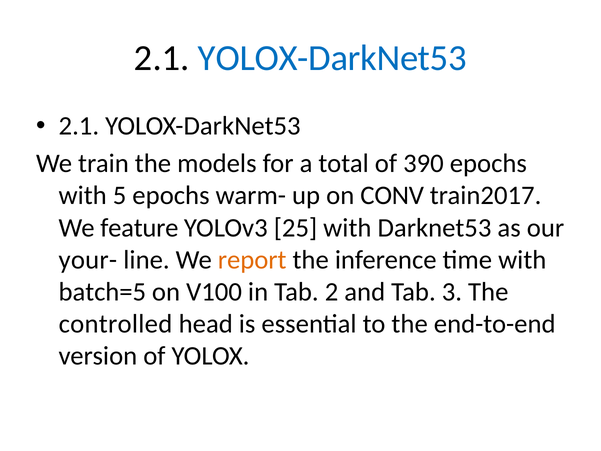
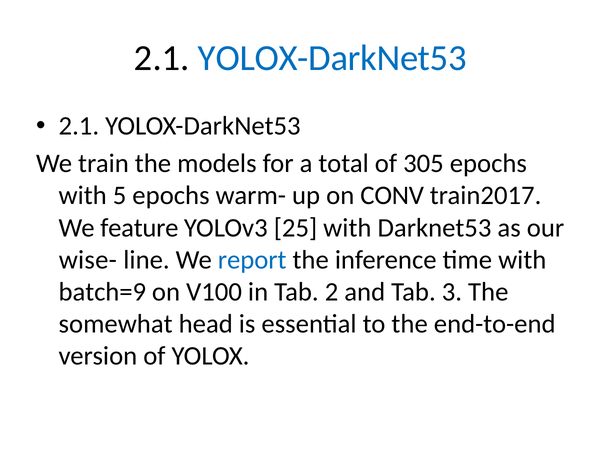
390: 390 -> 305
your-: your- -> wise-
report colour: orange -> blue
batch=5: batch=5 -> batch=9
controlled: controlled -> somewhat
